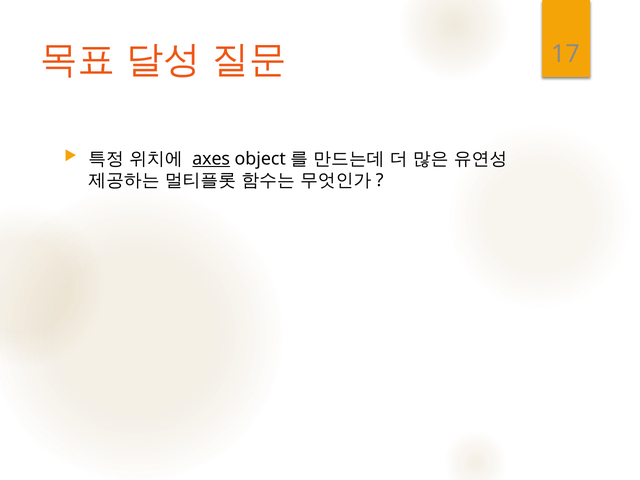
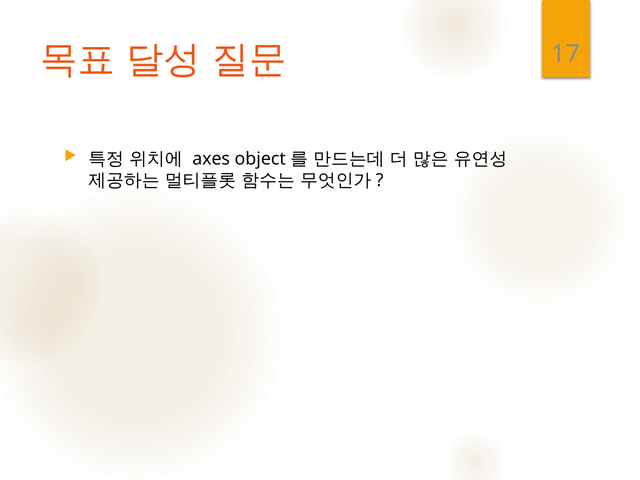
axes underline: present -> none
